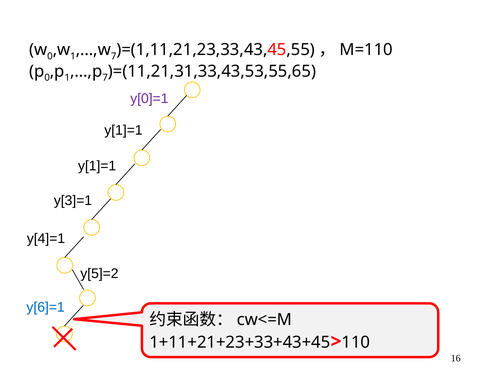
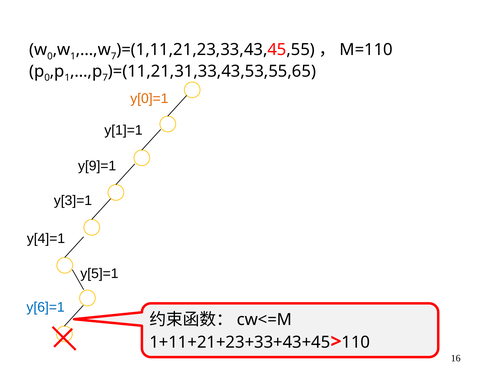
y[0]=1 colour: purple -> orange
y[1]=1 at (97, 166): y[1]=1 -> y[9]=1
y[5]=2: y[5]=2 -> y[5]=1
